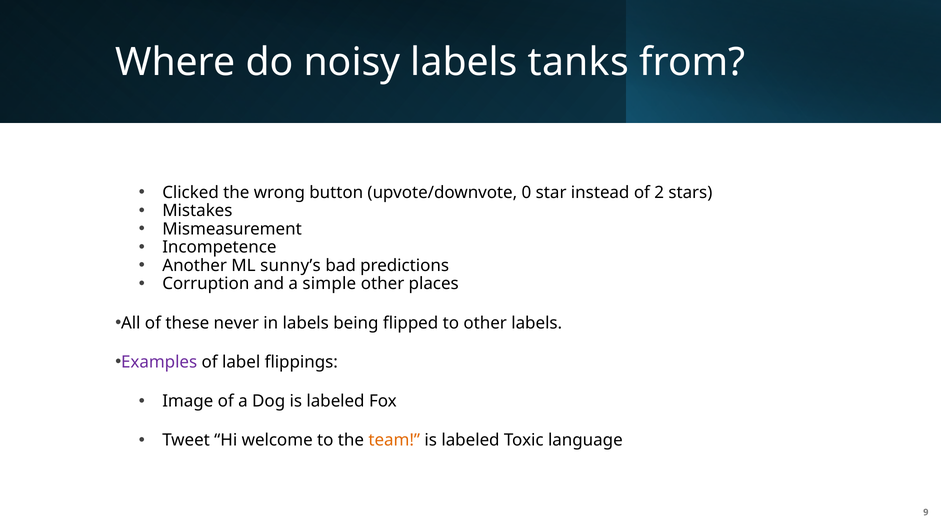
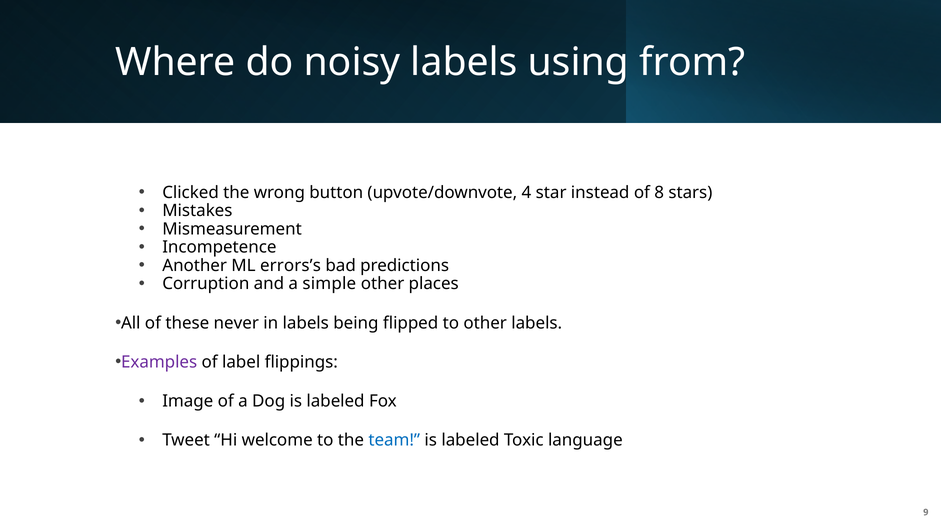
tanks: tanks -> using
0: 0 -> 4
2: 2 -> 8
sunny’s: sunny’s -> errors’s
team colour: orange -> blue
